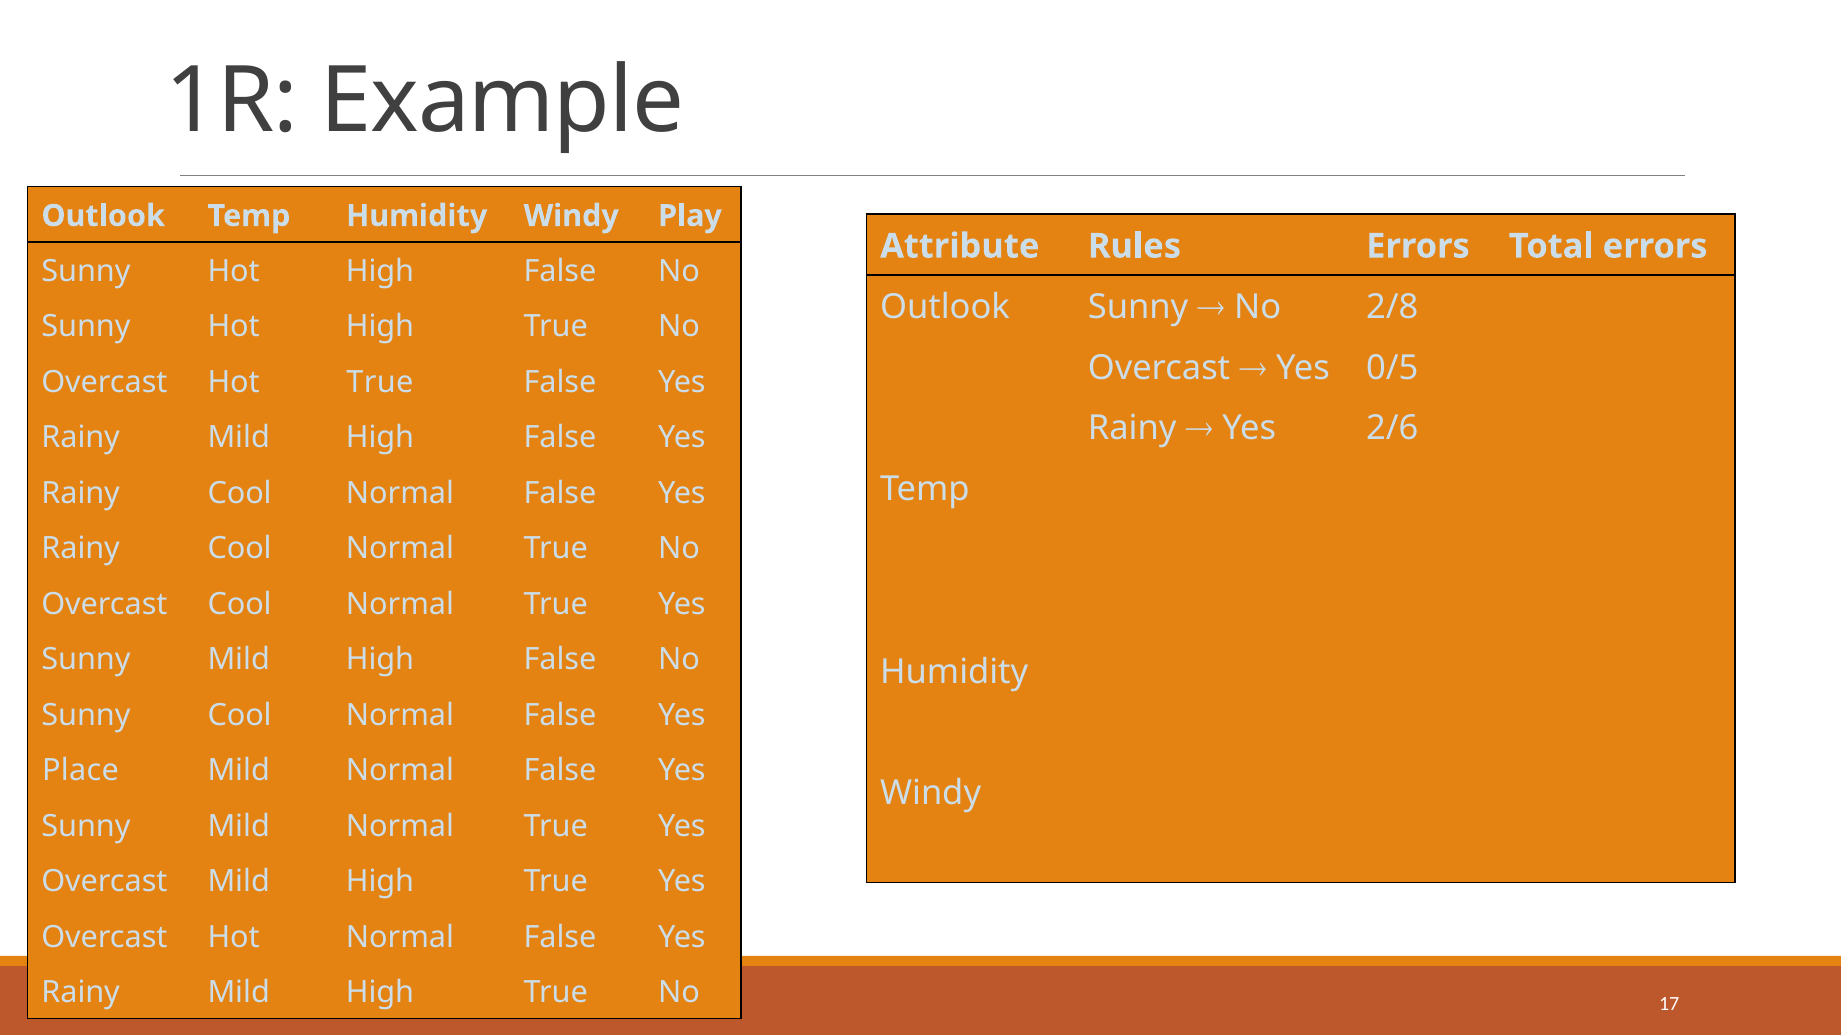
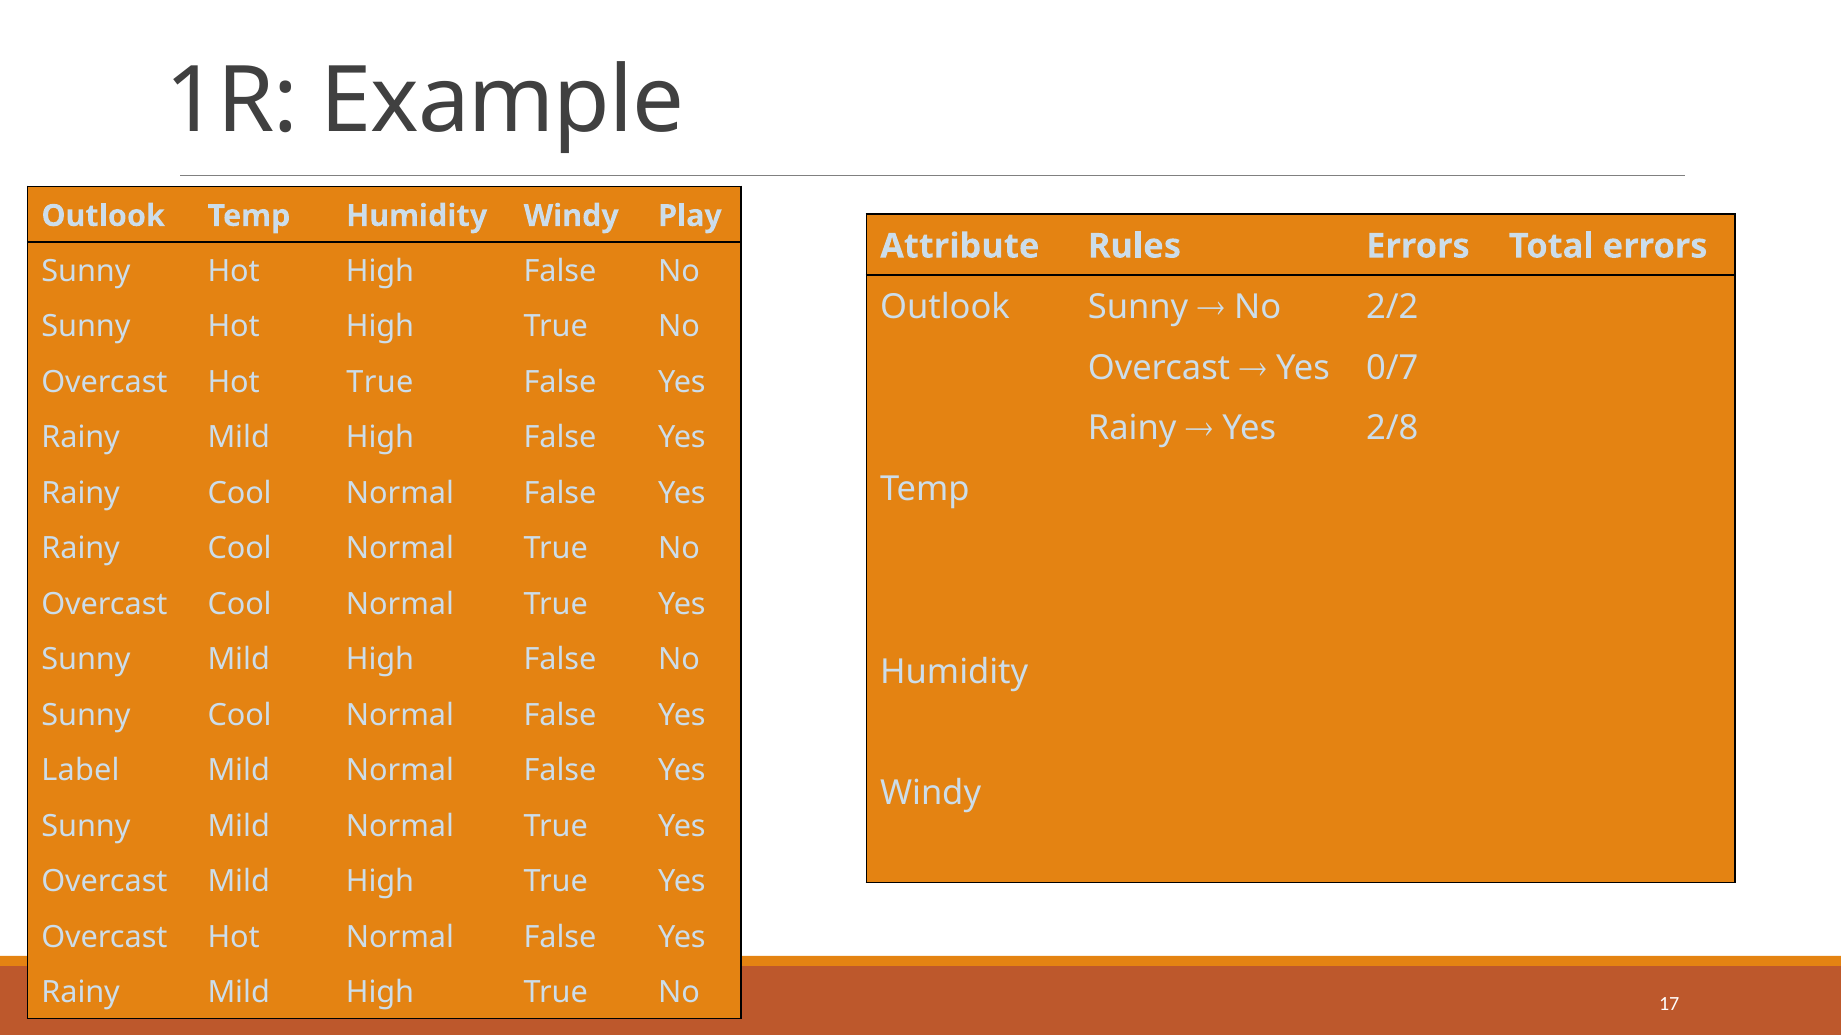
2/8: 2/8 -> 2/2
0/5: 0/5 -> 0/7
2/6: 2/6 -> 2/8
Place: Place -> Label
